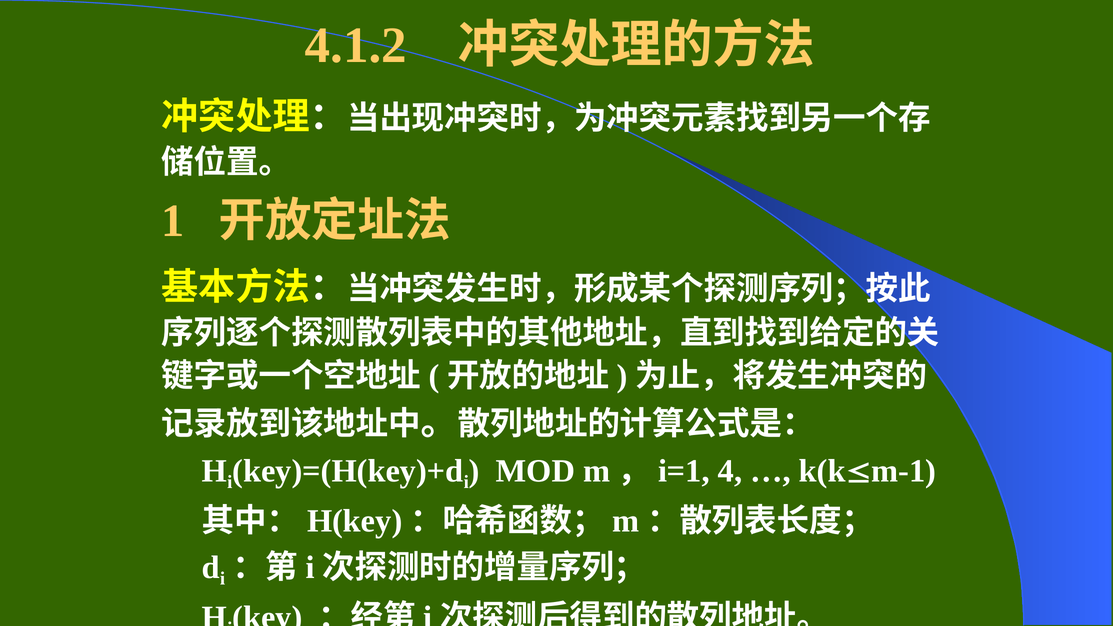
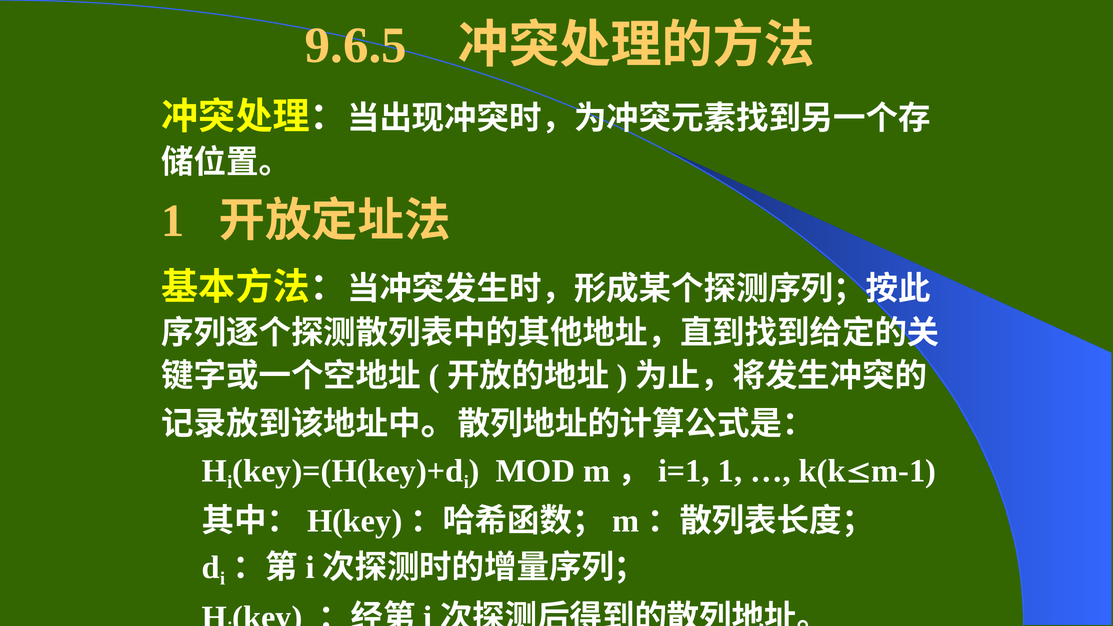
4.1.2: 4.1.2 -> 9.6.5
4 at (730, 471): 4 -> 1
